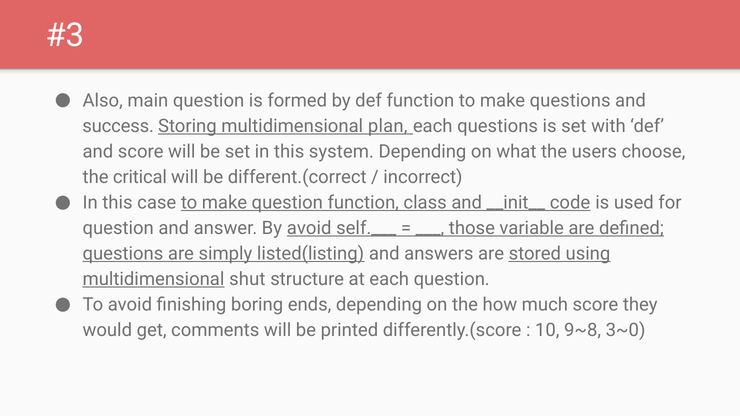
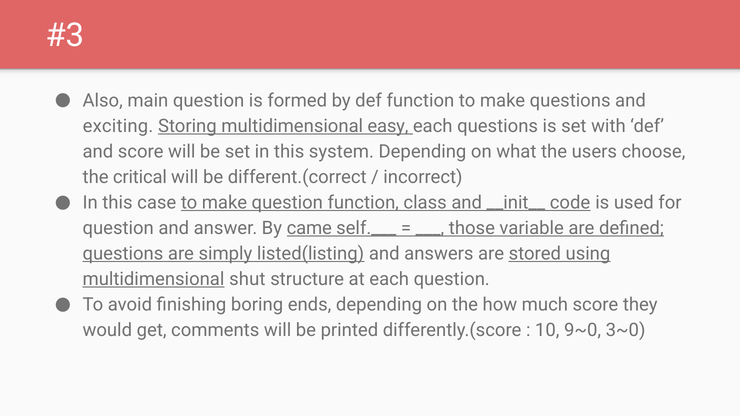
success: success -> exciting
plan: plan -> easy
By avoid: avoid -> came
9~8: 9~8 -> 9~0
